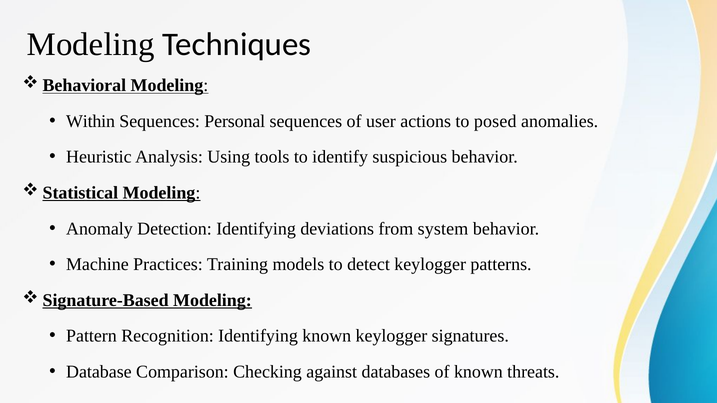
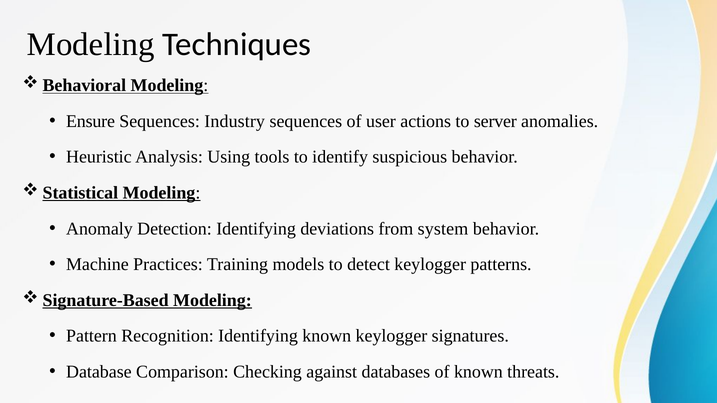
Within: Within -> Ensure
Personal: Personal -> Industry
posed: posed -> server
